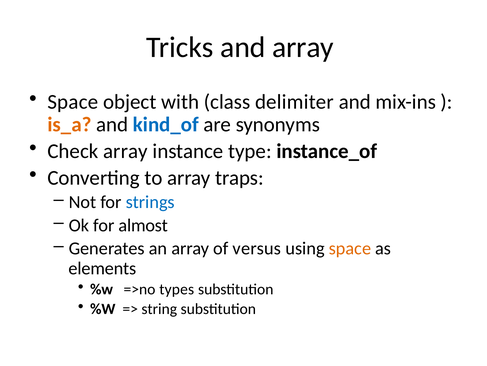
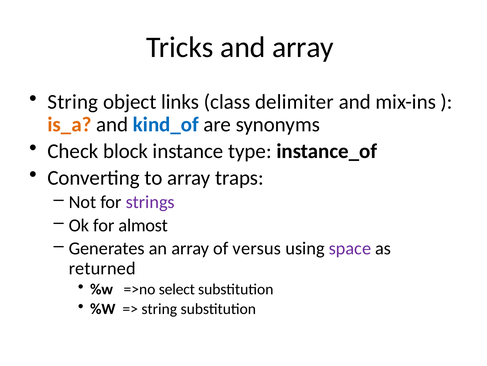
Space at (73, 102): Space -> String
with: with -> links
Check array: array -> block
strings colour: blue -> purple
space at (350, 248) colour: orange -> purple
elements: elements -> returned
types: types -> select
